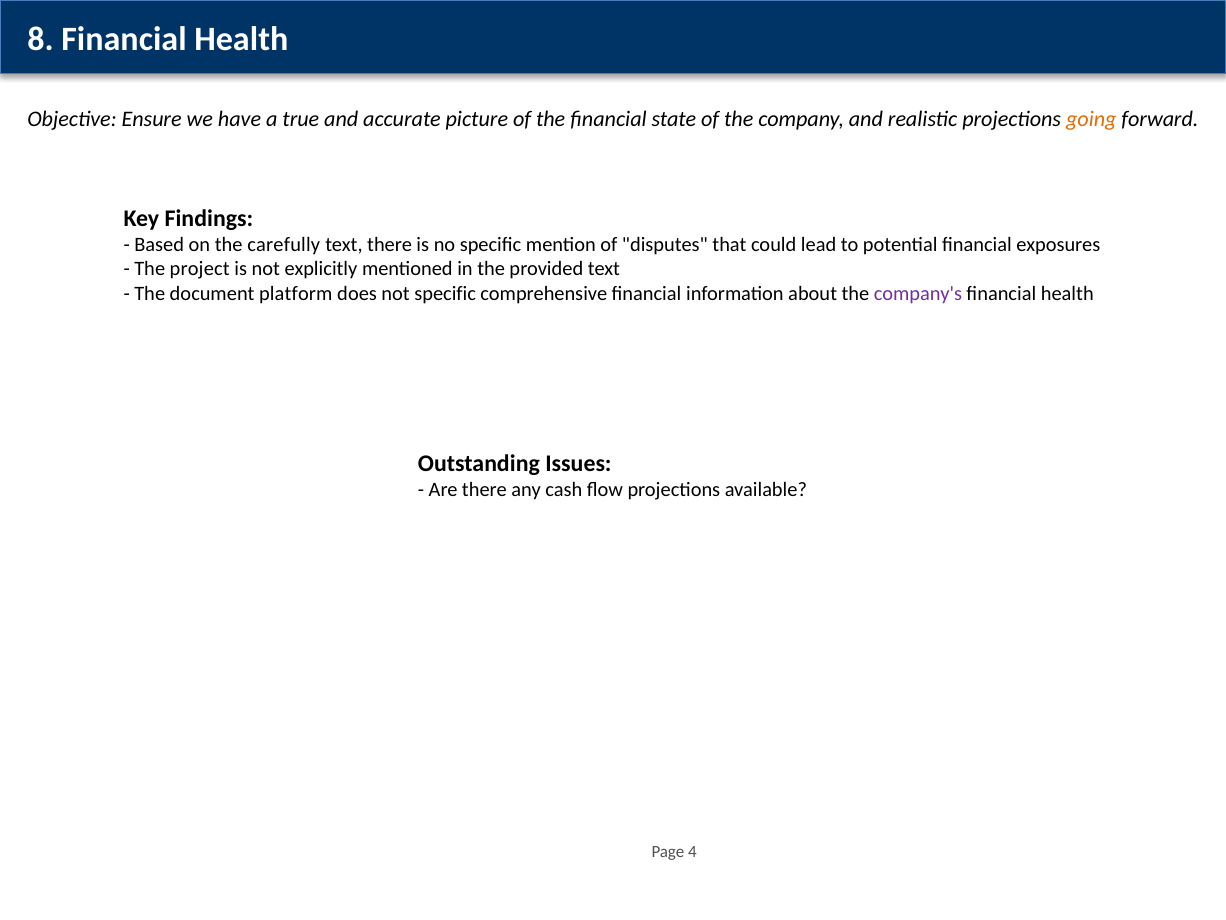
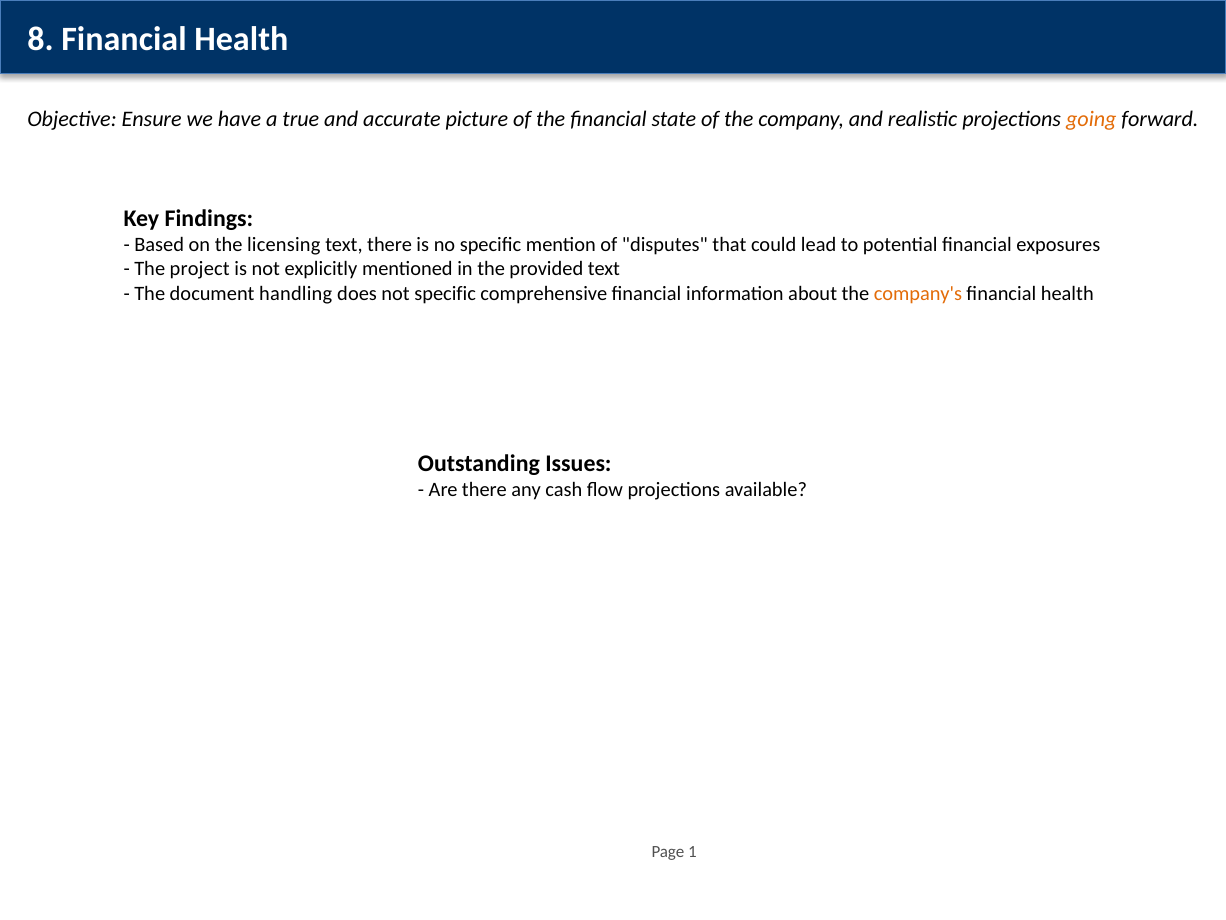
carefully: carefully -> licensing
platform: platform -> handling
company's colour: purple -> orange
4: 4 -> 1
